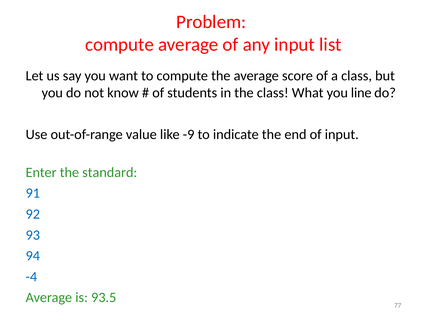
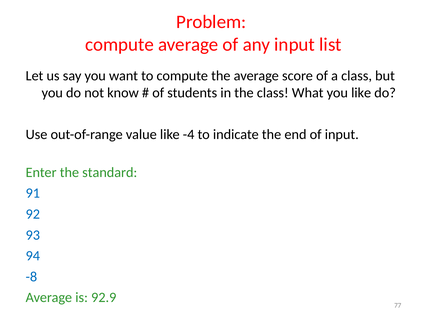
you line: line -> like
-9: -9 -> -4
-4: -4 -> -8
93.5: 93.5 -> 92.9
